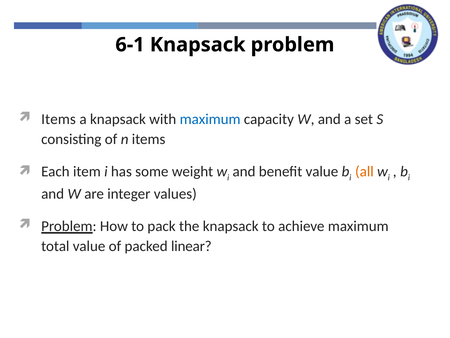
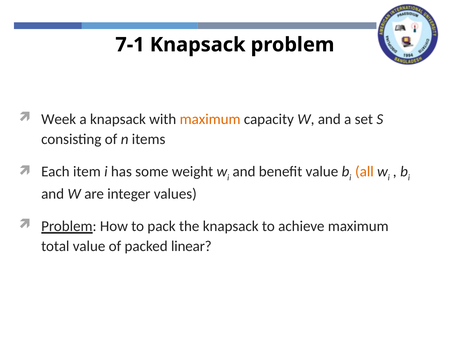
6-1: 6-1 -> 7-1
Items at (59, 119): Items -> Week
maximum at (210, 119) colour: blue -> orange
